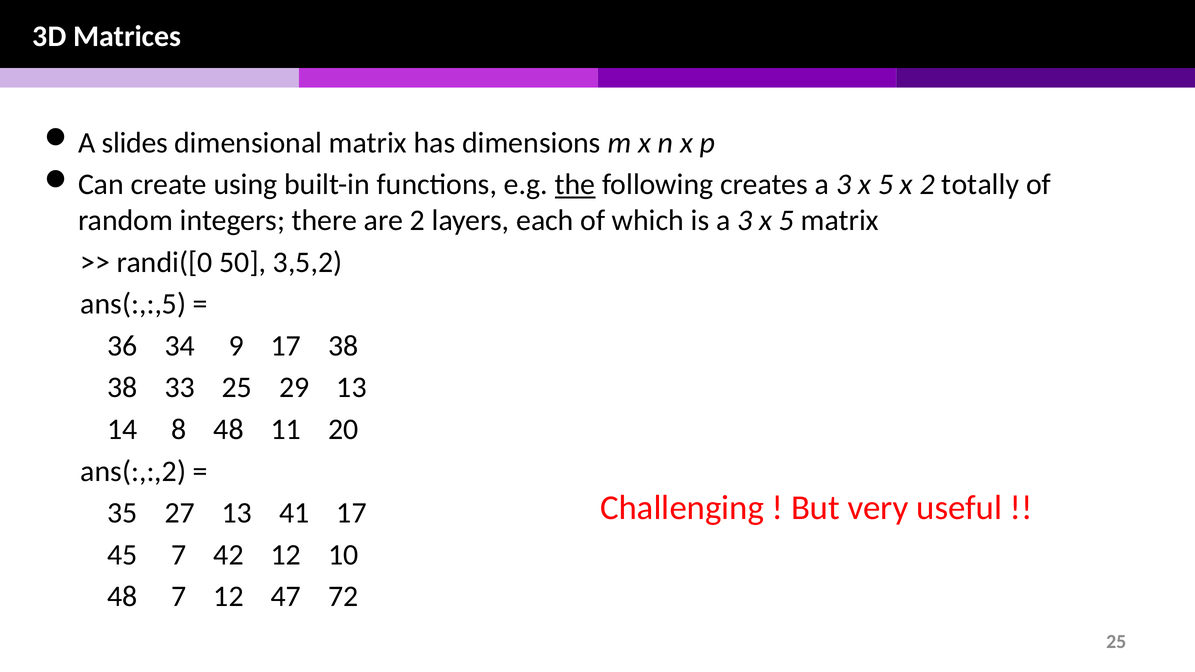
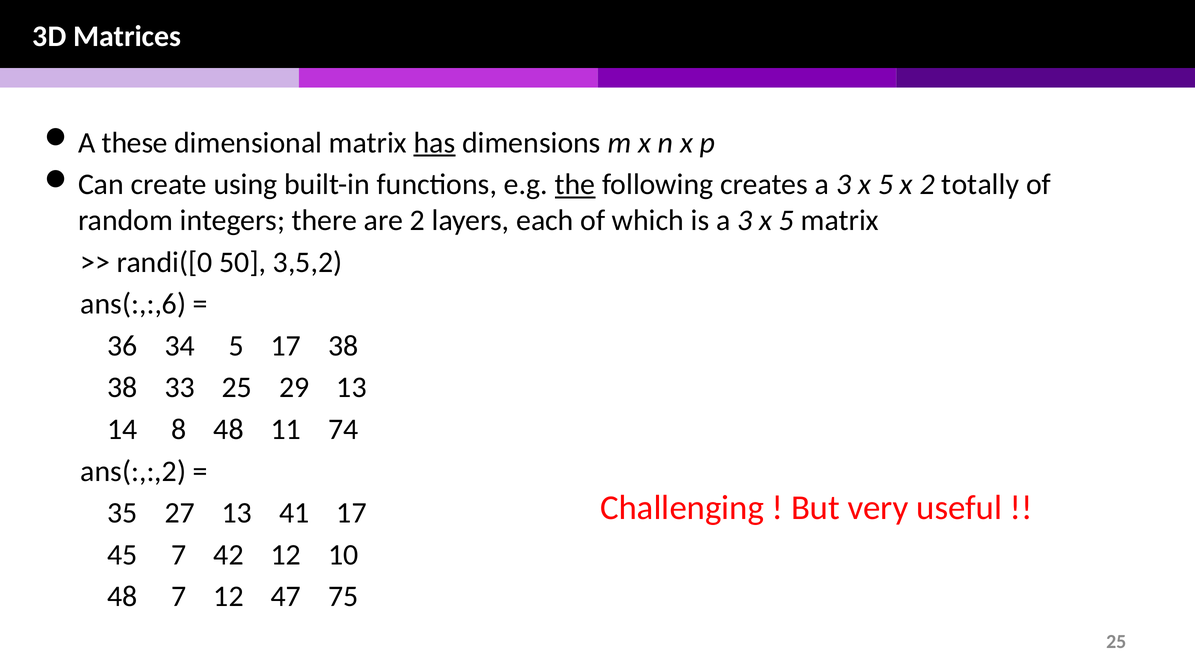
slides: slides -> these
has underline: none -> present
ans(:,:,5: ans(:,:,5 -> ans(:,:,6
34 9: 9 -> 5
20: 20 -> 74
72: 72 -> 75
